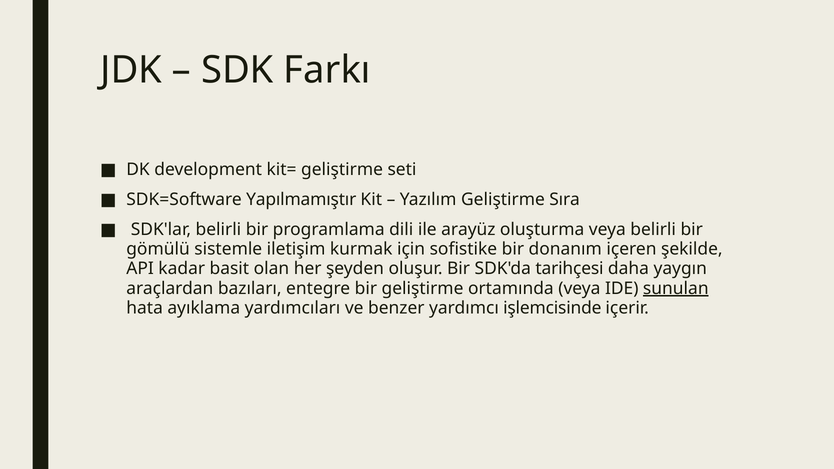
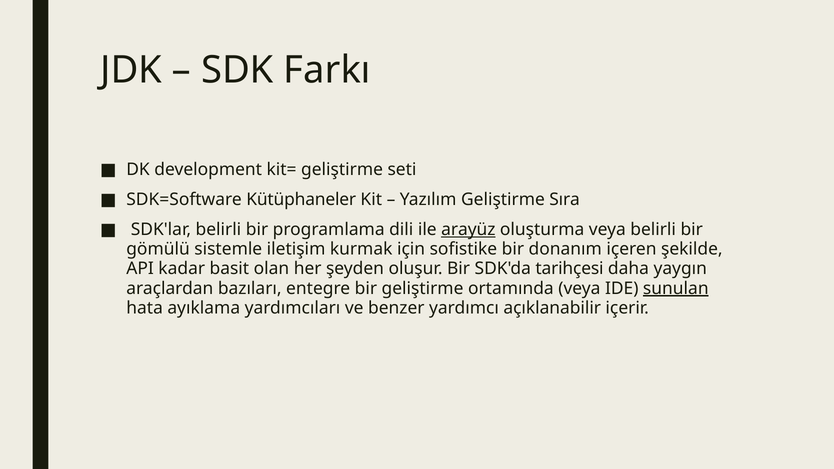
Yapılmamıştır: Yapılmamıştır -> Kütüphaneler
arayüz underline: none -> present
işlemcisinde: işlemcisinde -> açıklanabilir
